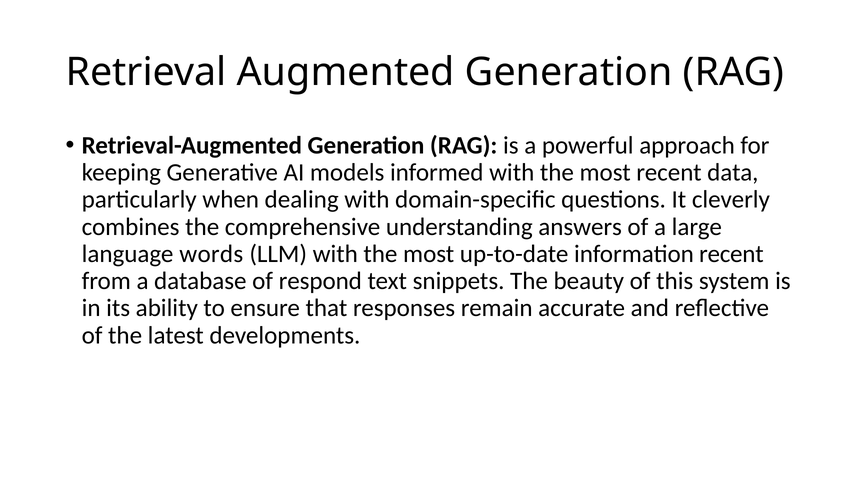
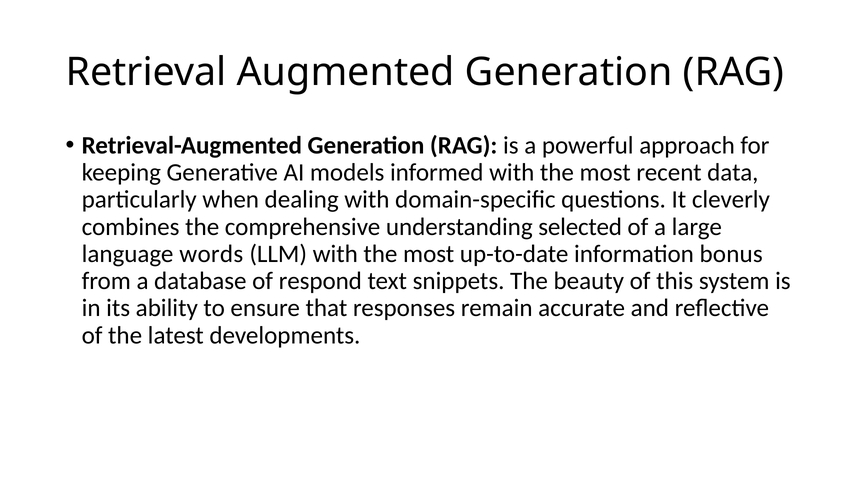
answers: answers -> selected
information recent: recent -> bonus
